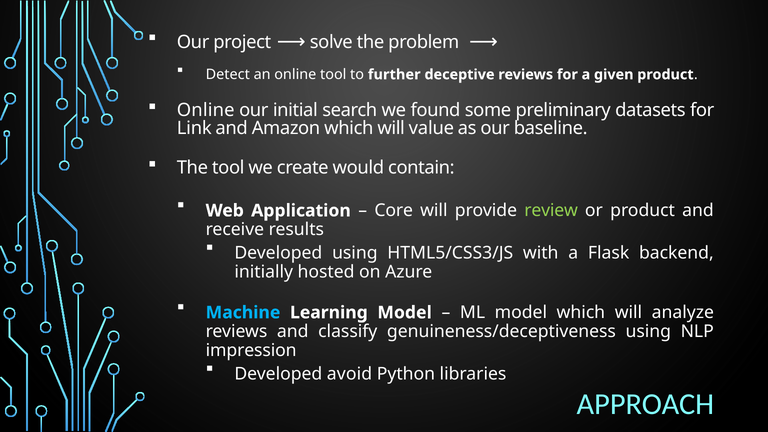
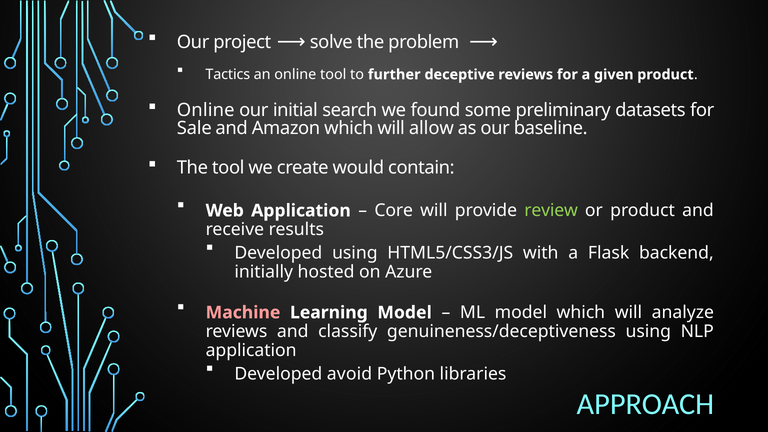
Detect: Detect -> Tactics
Link: Link -> Sale
value: value -> allow
Machine colour: light blue -> pink
impression at (251, 351): impression -> application
